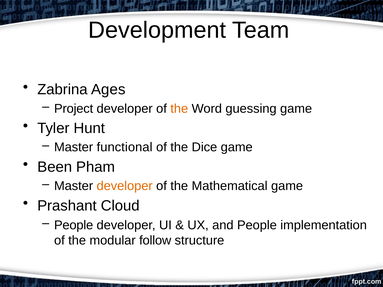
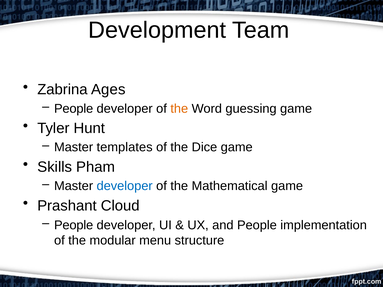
Project at (74, 109): Project -> People
functional: functional -> templates
Been: Been -> Skills
developer at (125, 186) colour: orange -> blue
follow: follow -> menu
